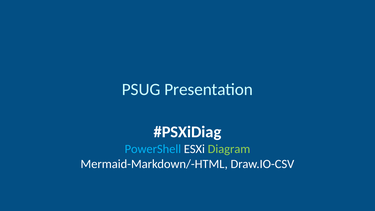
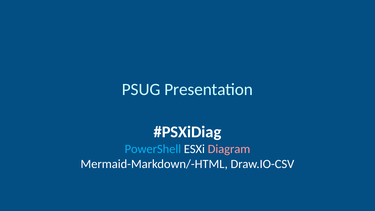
Diagram colour: light green -> pink
